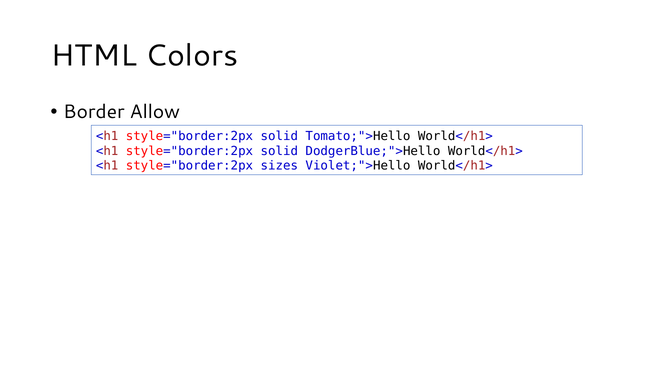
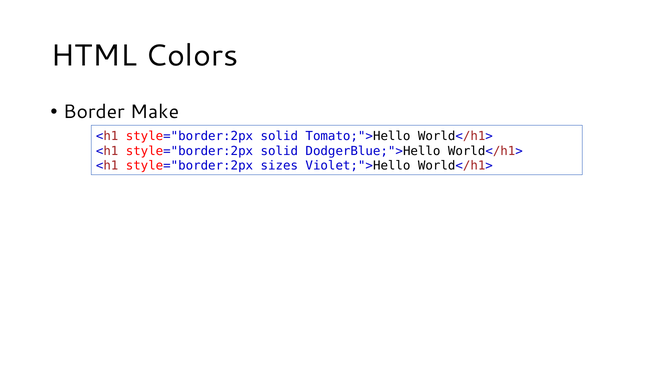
Allow: Allow -> Make
